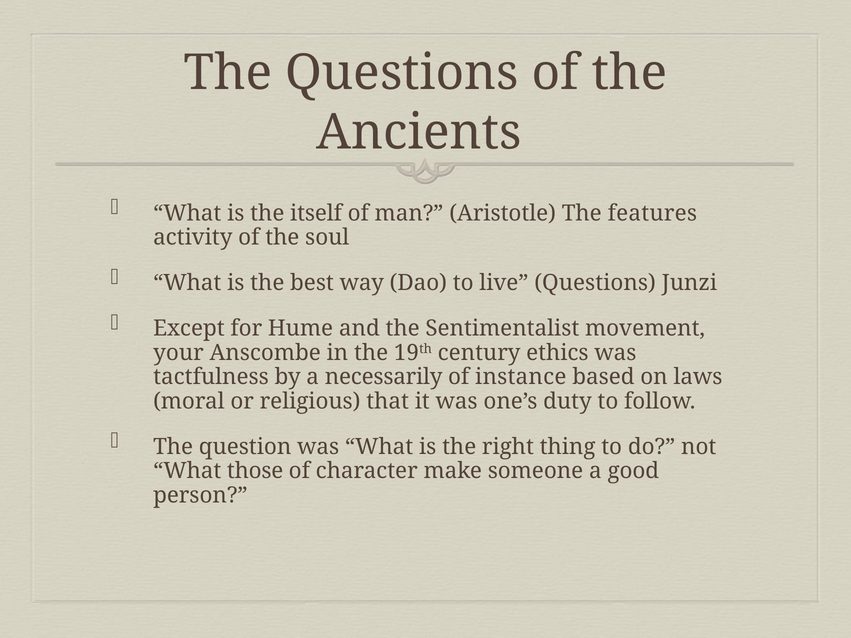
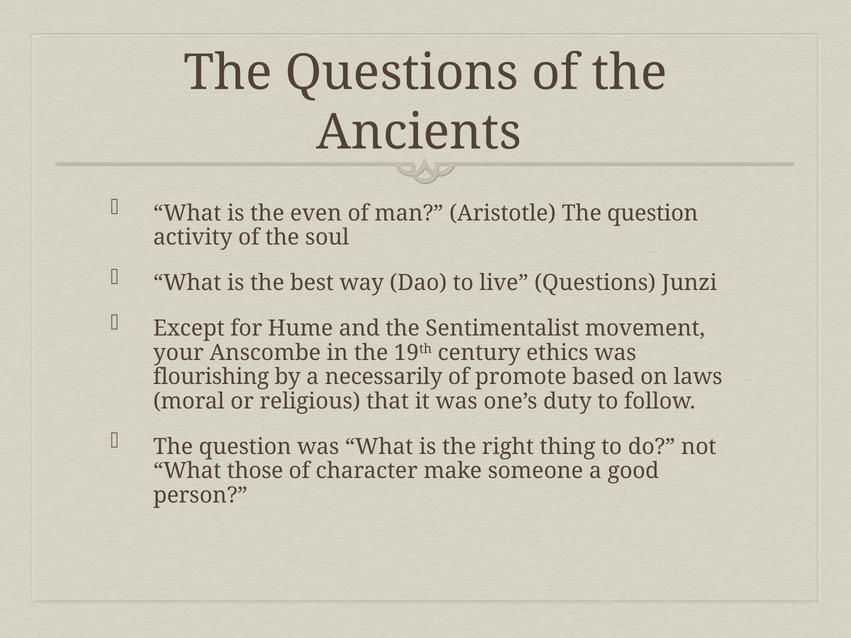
itself: itself -> even
Aristotle The features: features -> question
tactfulness: tactfulness -> flourishing
instance: instance -> promote
